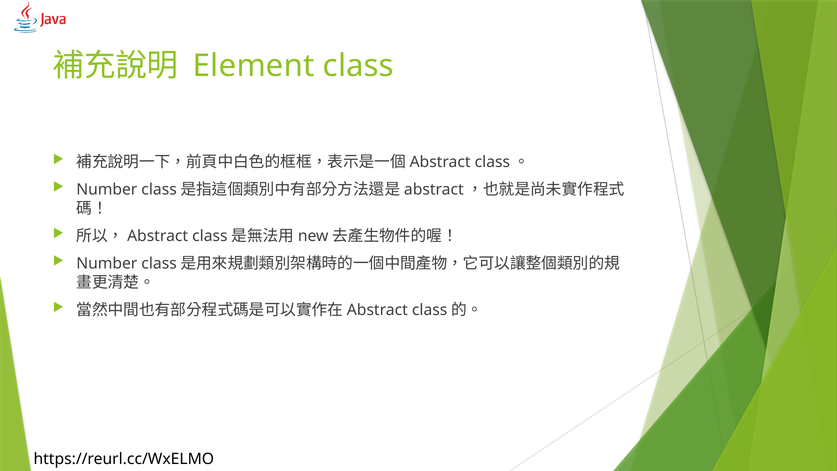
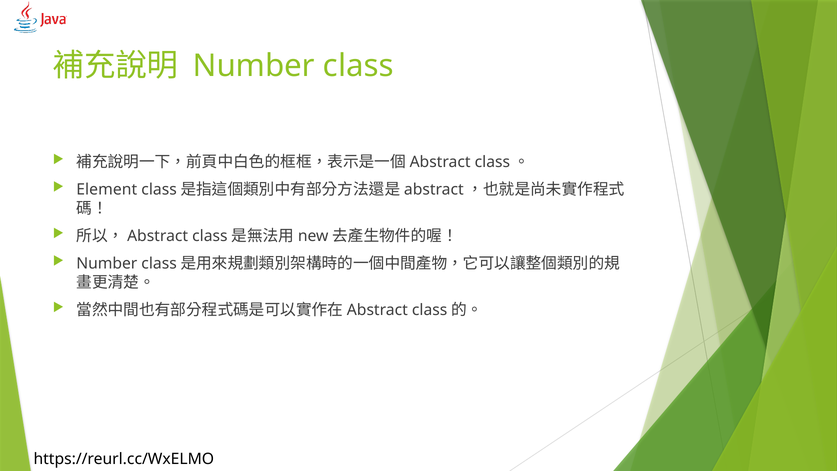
Element at (254, 66): Element -> Number
Number at (107, 190): Number -> Element
